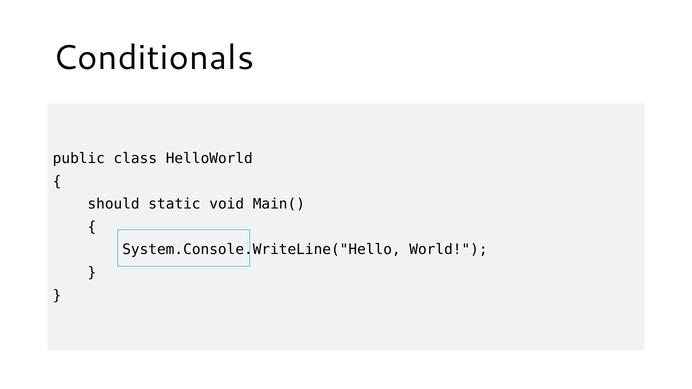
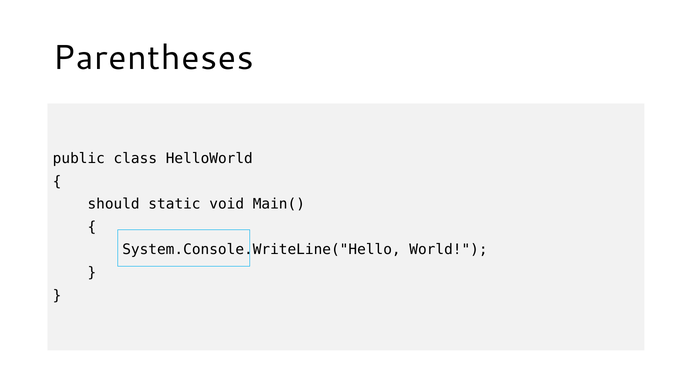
Conditionals: Conditionals -> Parentheses
